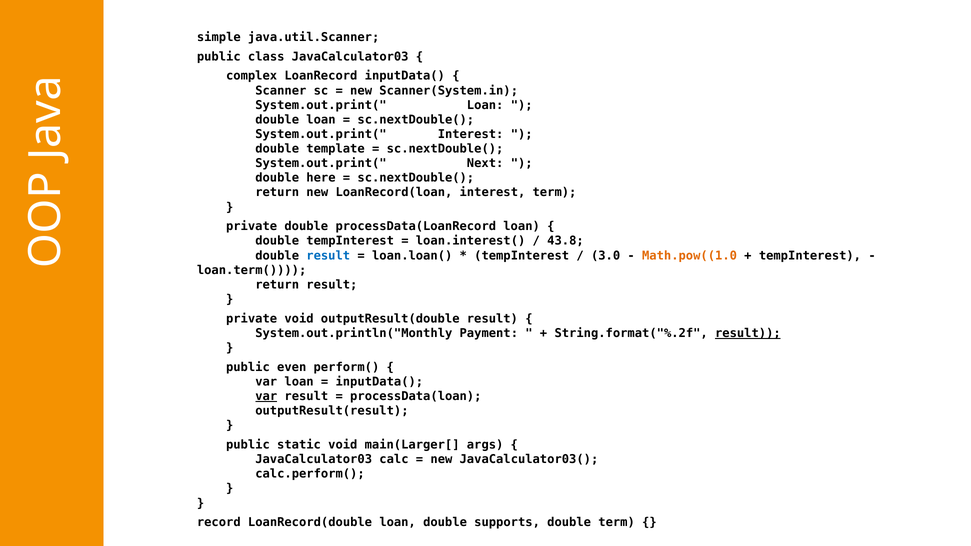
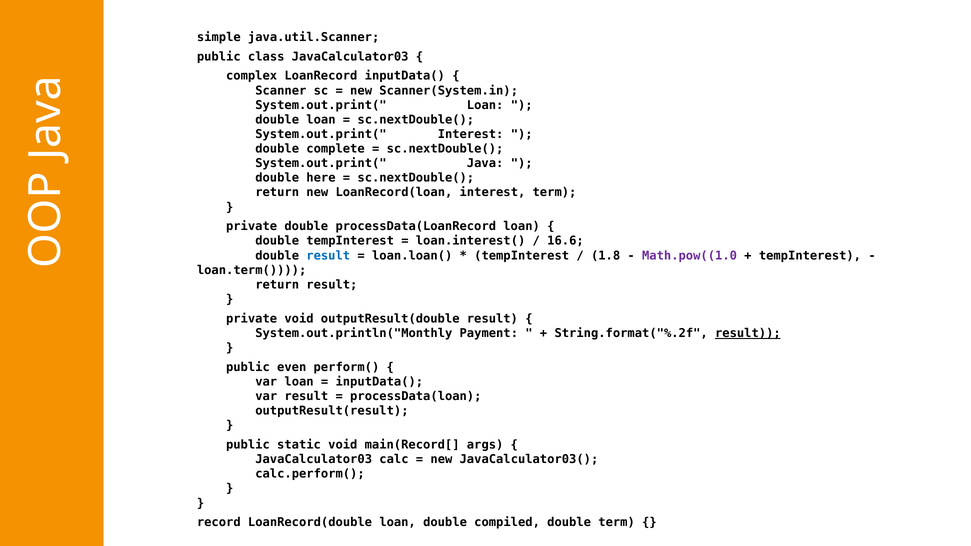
template: template -> complete
Next: Next -> Java
43.8: 43.8 -> 16.6
3.0: 3.0 -> 1.8
Math.pow((1.0 colour: orange -> purple
var at (266, 396) underline: present -> none
main(Larger[: main(Larger[ -> main(Record[
supports: supports -> compiled
